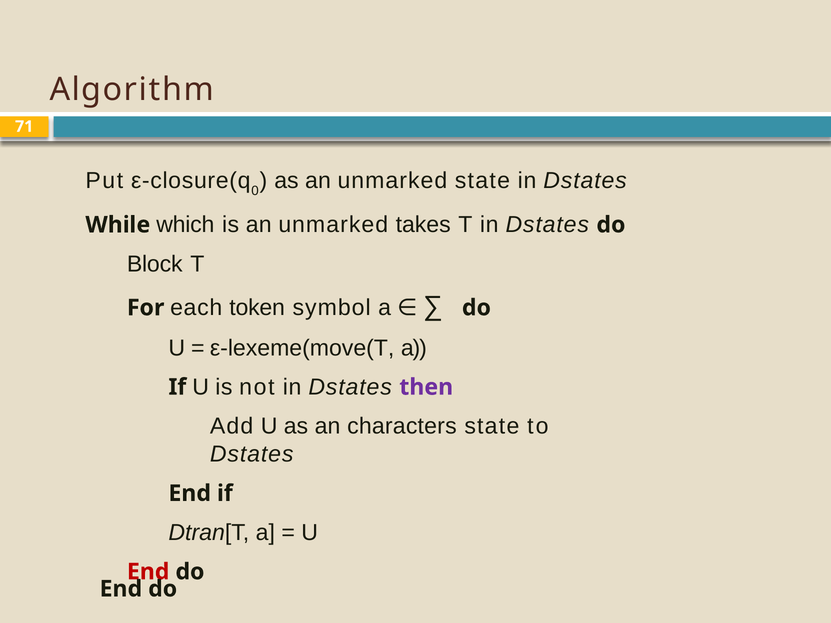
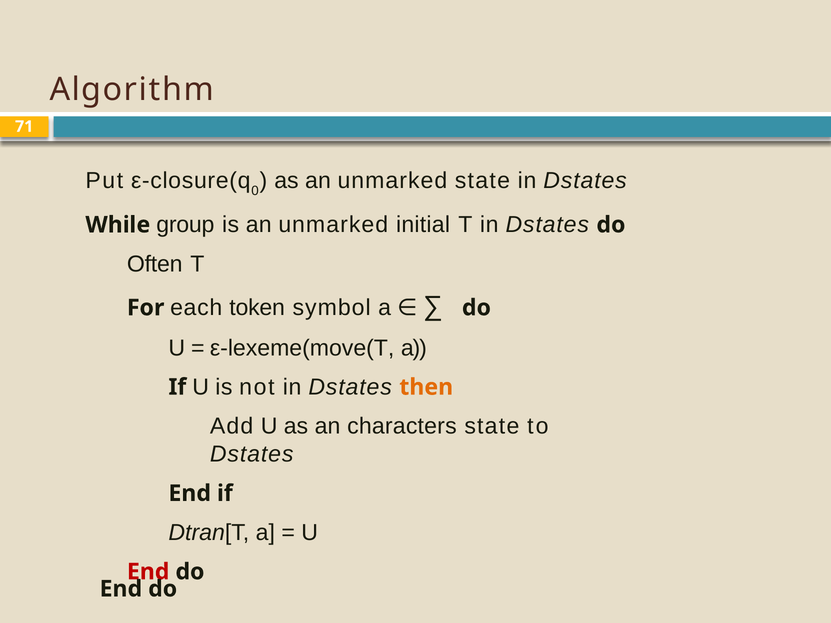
which: which -> group
takes: takes -> initial
Block: Block -> Often
then colour: purple -> orange
